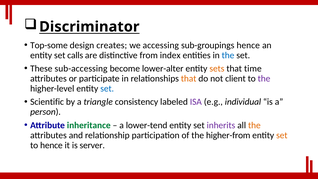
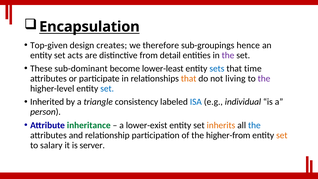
Discriminator: Discriminator -> Encapsulation
Top-some: Top-some -> Top-given
accessing: accessing -> therefore
calls: calls -> acts
index: index -> detail
the at (228, 55) colour: blue -> purple
sub-accessing: sub-accessing -> sub-dominant
lower-alter: lower-alter -> lower-least
sets colour: orange -> blue
client: client -> living
Scientific: Scientific -> Inherited
ISA colour: purple -> blue
lower-tend: lower-tend -> lower-exist
inherits colour: purple -> orange
the at (254, 125) colour: orange -> blue
to hence: hence -> salary
